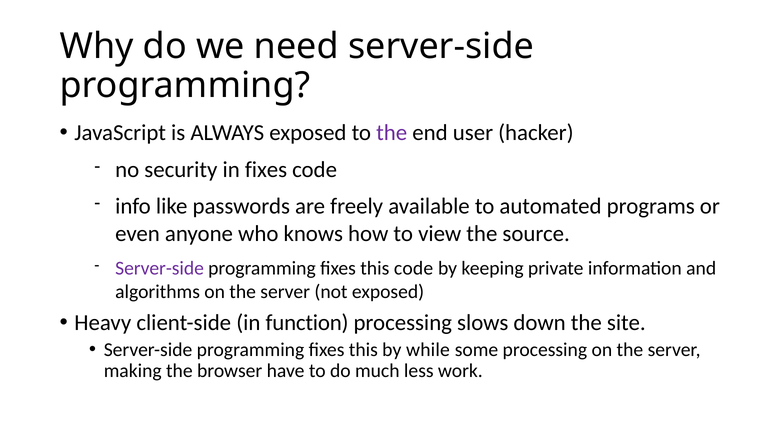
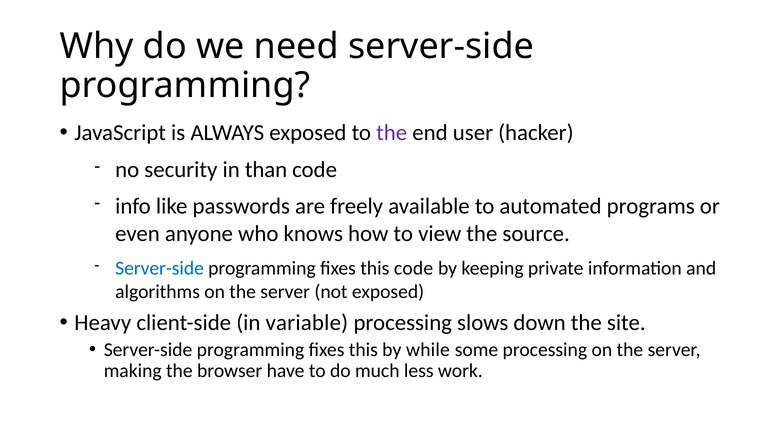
in fixes: fixes -> than
Server-side at (160, 268) colour: purple -> blue
function: function -> variable
